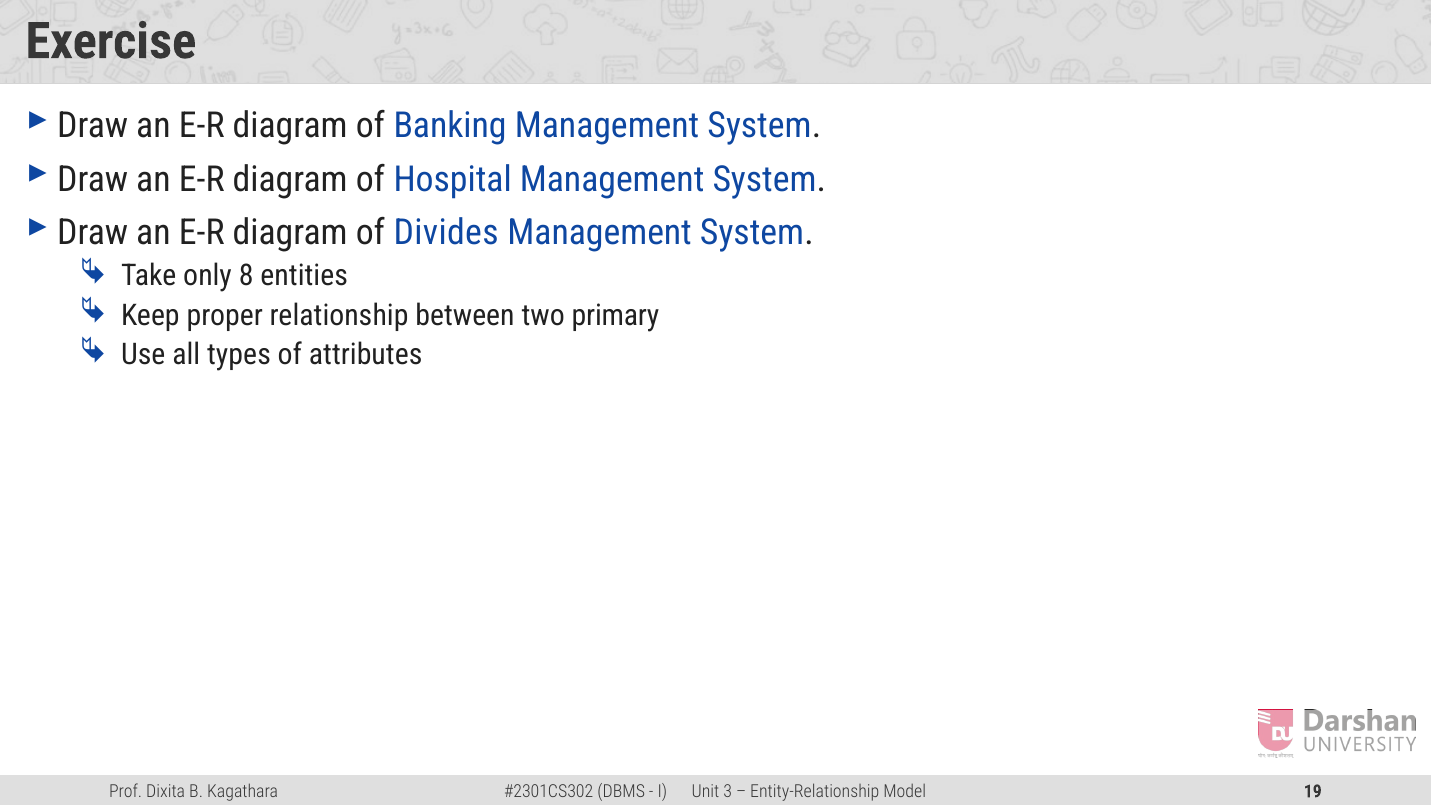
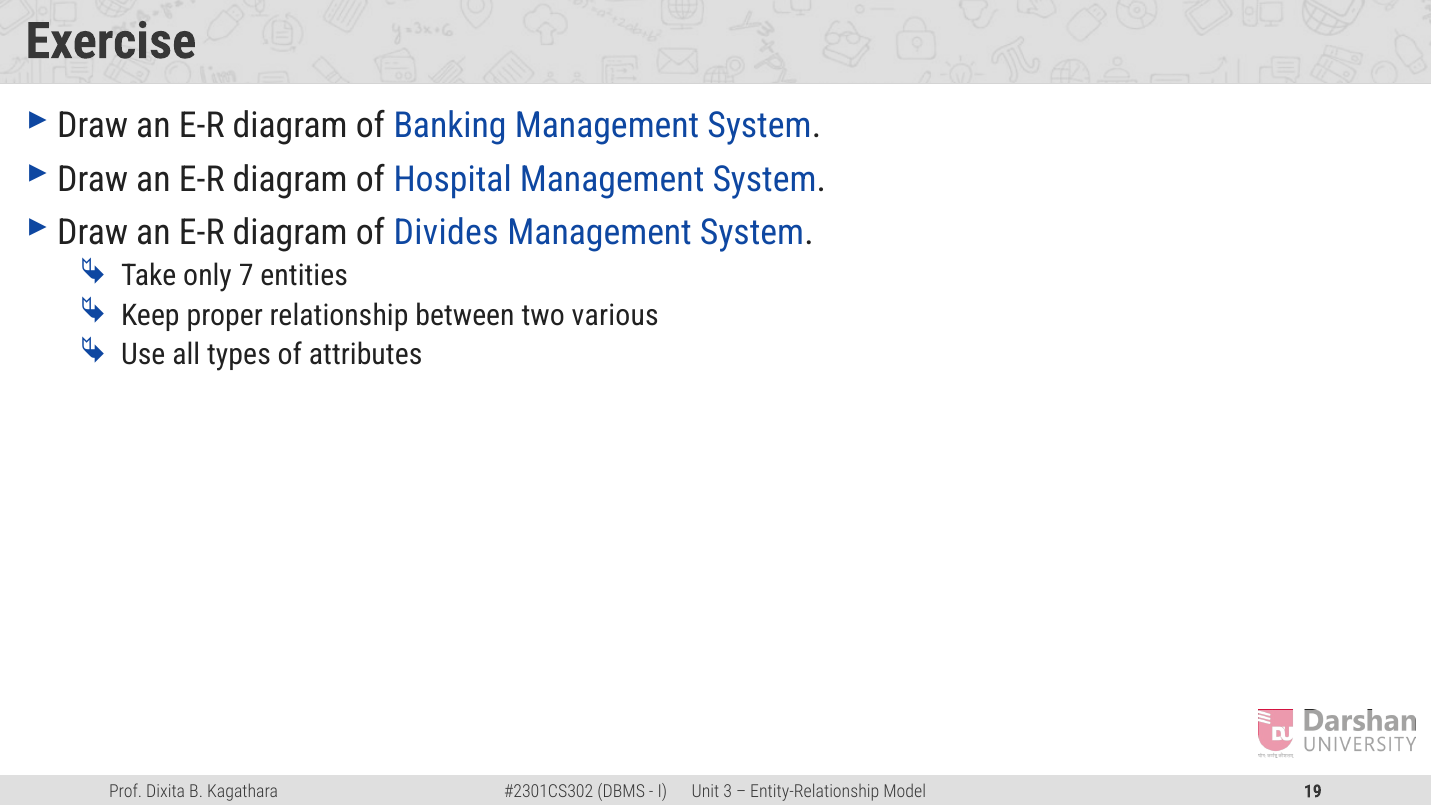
8: 8 -> 7
primary: primary -> various
